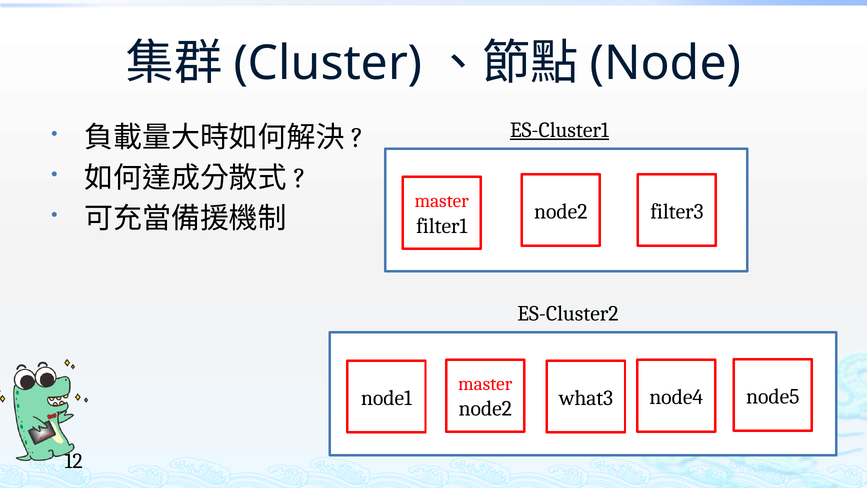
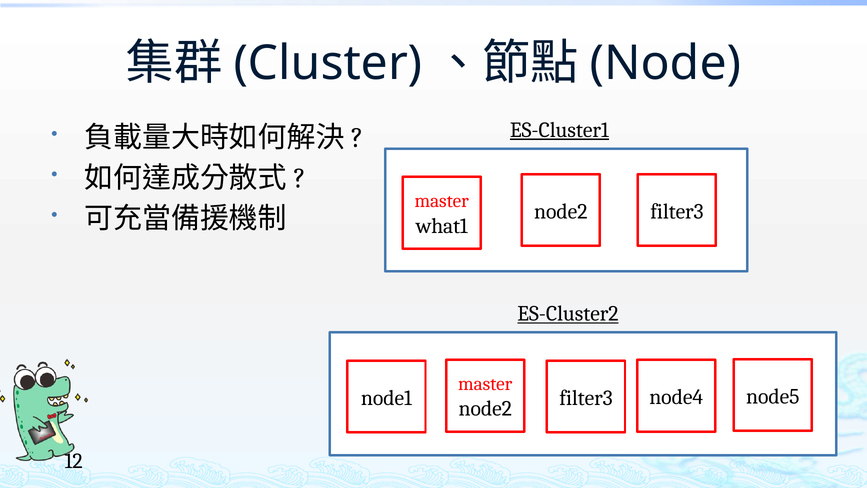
filter1: filter1 -> what1
ES-Cluster2 underline: none -> present
what3 at (586, 398): what3 -> filter3
